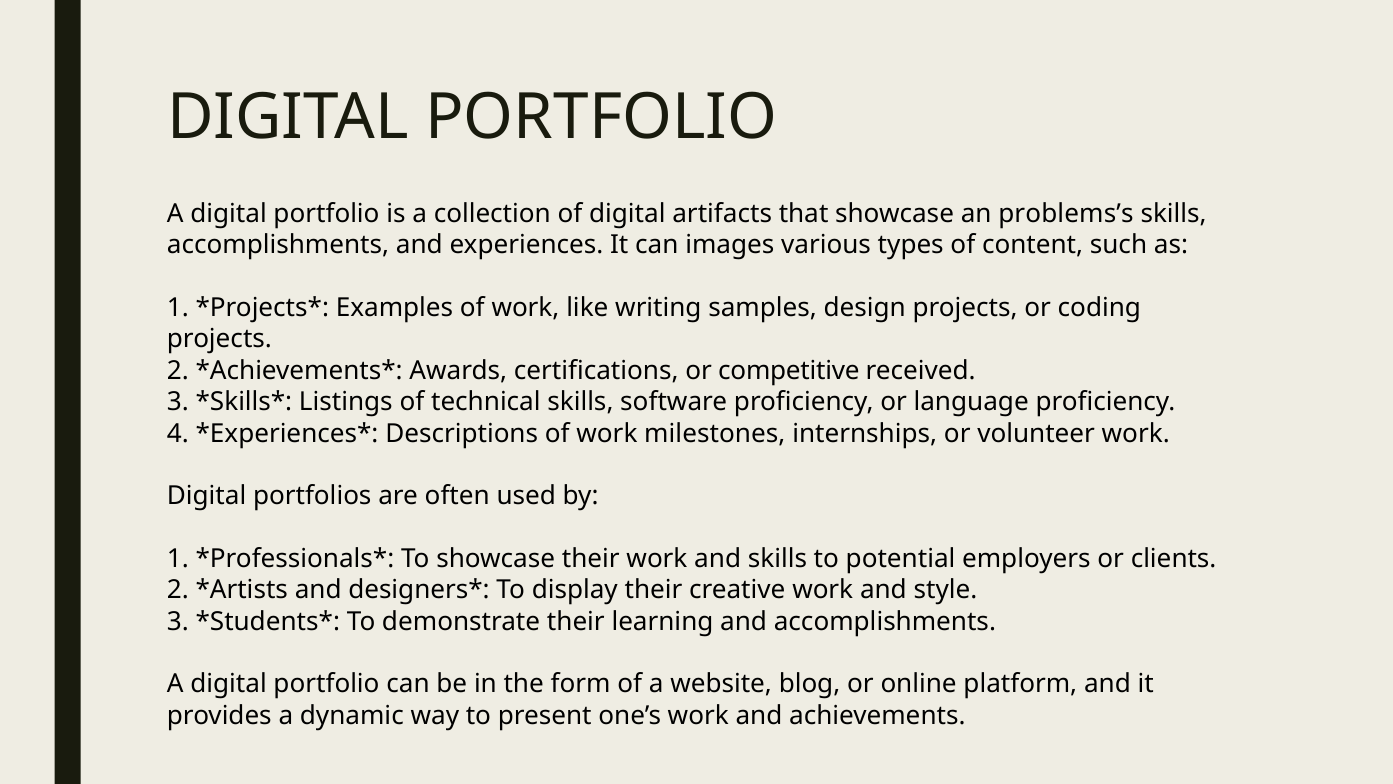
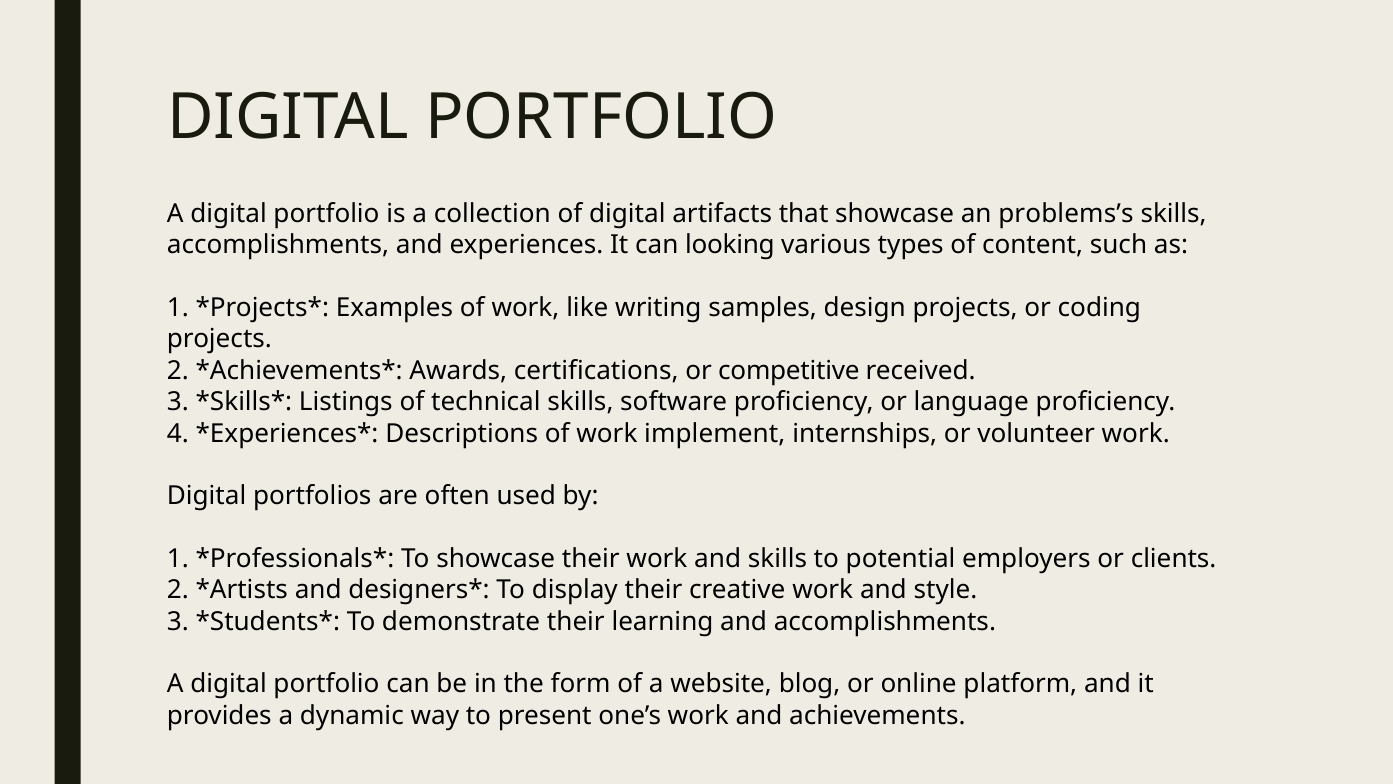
images: images -> looking
milestones: milestones -> implement
